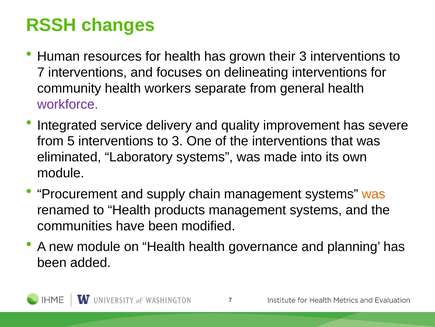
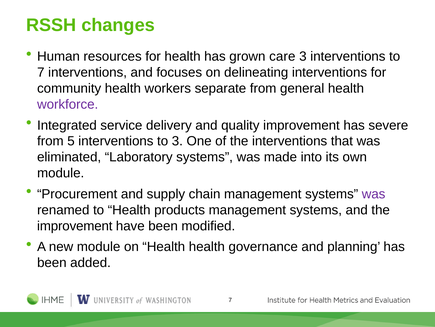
their: their -> care
was at (374, 194) colour: orange -> purple
communities at (75, 225): communities -> improvement
